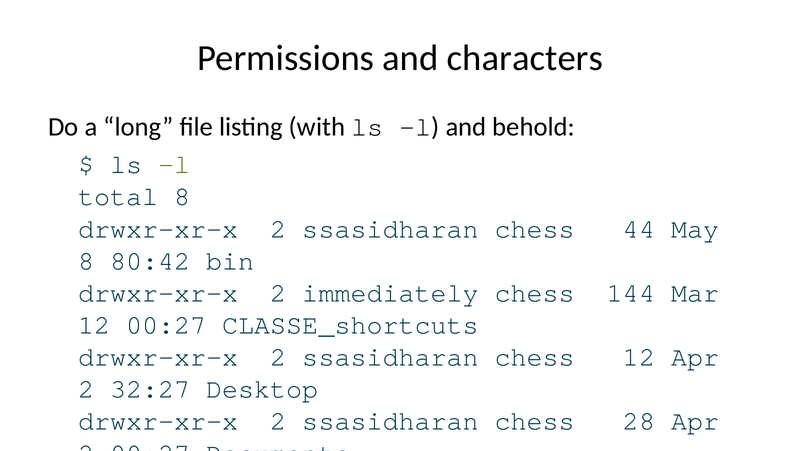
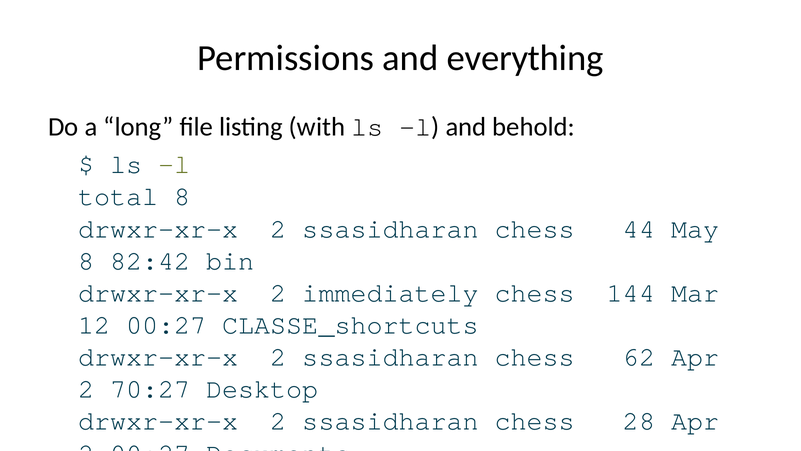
and characters: characters -> everything
80:42: 80:42 -> 82:42
chess 12: 12 -> 62
32:27: 32:27 -> 70:27
